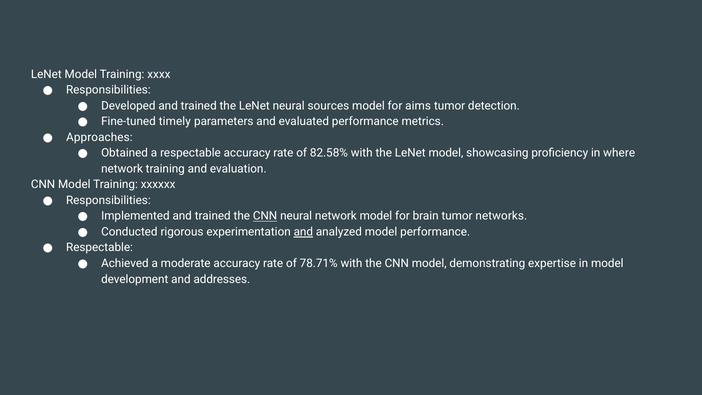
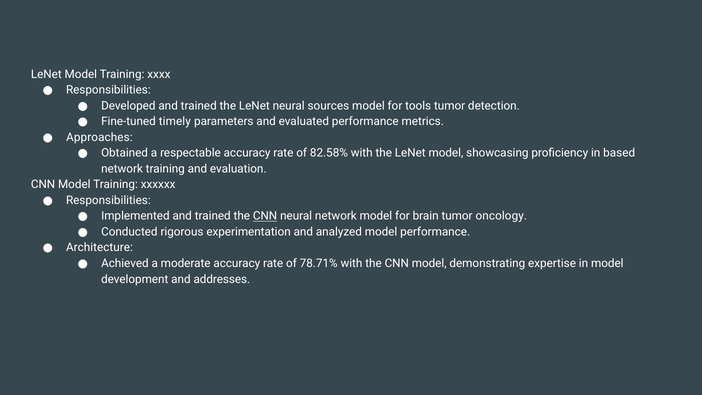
aims: aims -> tools
where: where -> based
networks: networks -> oncology
and at (303, 232) underline: present -> none
Respectable at (99, 248): Respectable -> Architecture
